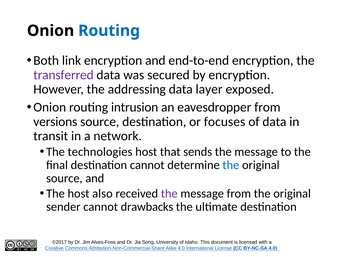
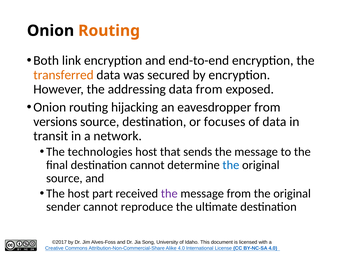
Routing at (109, 31) colour: blue -> orange
transferred colour: purple -> orange
data layer: layer -> from
intrusion: intrusion -> hijacking
also: also -> part
drawbacks: drawbacks -> reproduce
